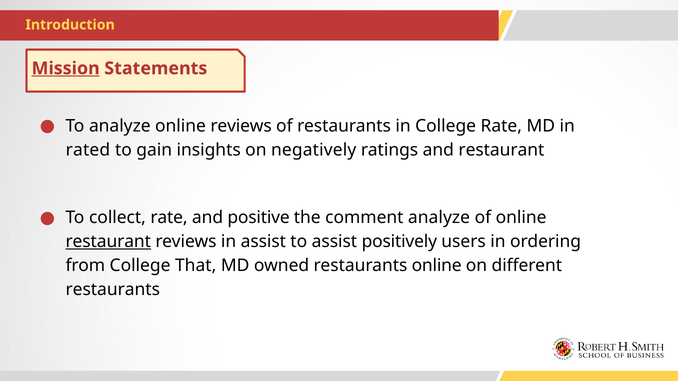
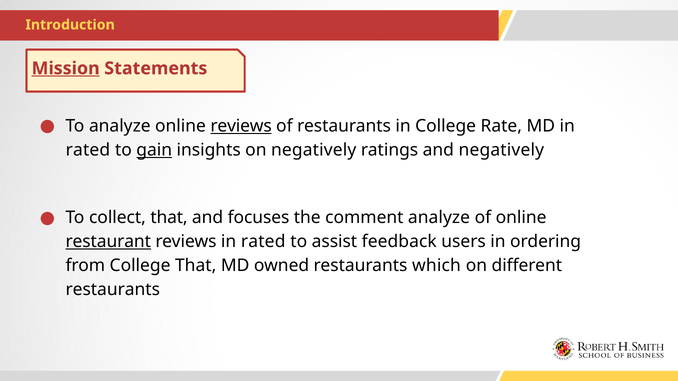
reviews at (241, 126) underline: none -> present
gain underline: none -> present
and restaurant: restaurant -> negatively
collect rate: rate -> that
positive: positive -> focuses
reviews in assist: assist -> rated
positively: positively -> feedback
restaurants online: online -> which
